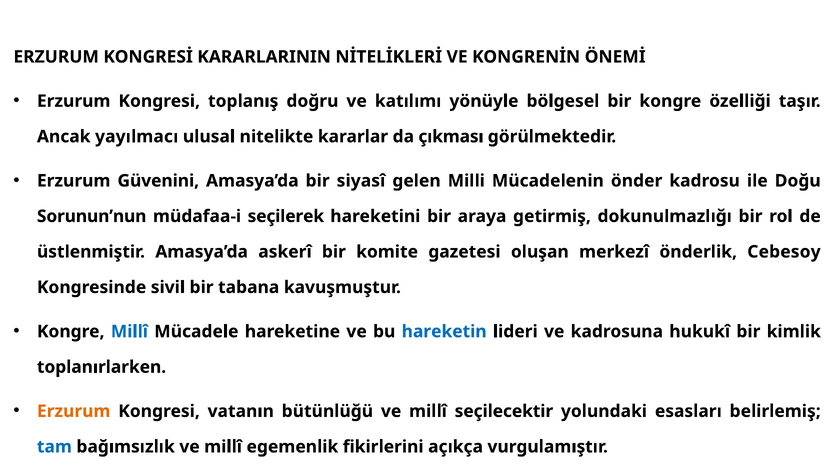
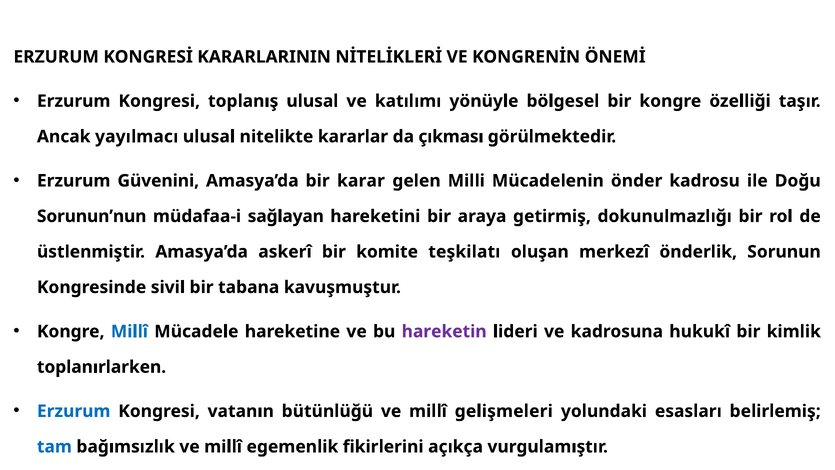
toplanış doğru: doğru -> ulusal
siyasî: siyasî -> karar
seçilerek: seçilerek -> sağlayan
gazetesi: gazetesi -> teşkilatı
Cebesoy: Cebesoy -> Sorunun
hareketin colour: blue -> purple
Erzurum at (74, 411) colour: orange -> blue
seçilecektir: seçilecektir -> gelişmeleri
